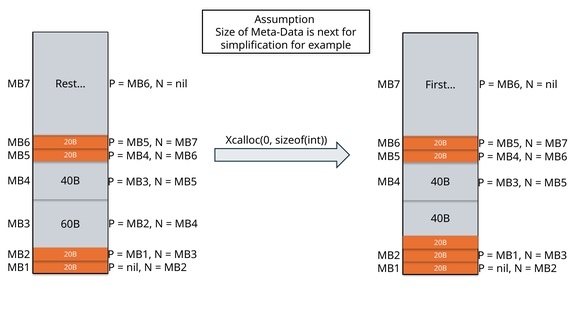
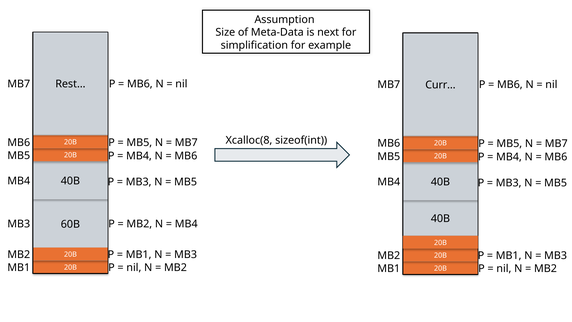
First…: First… -> Curr…
Xcalloc(0: Xcalloc(0 -> Xcalloc(8
